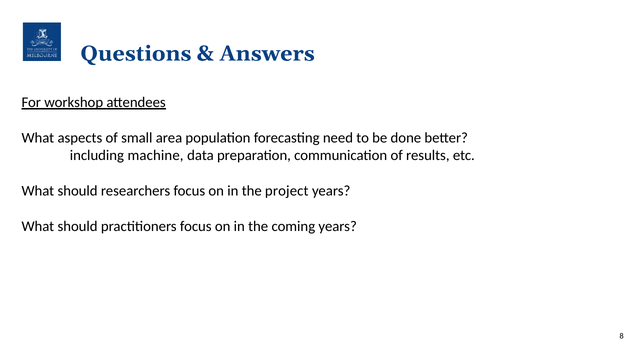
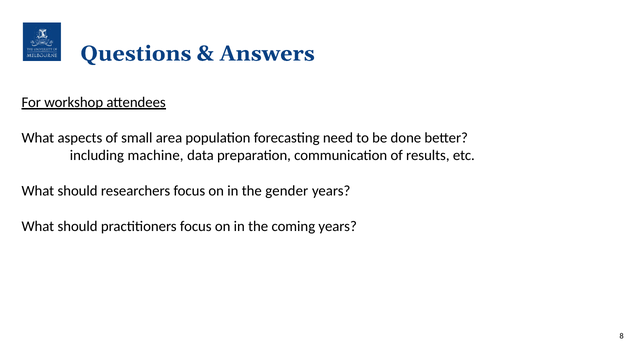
project: project -> gender
